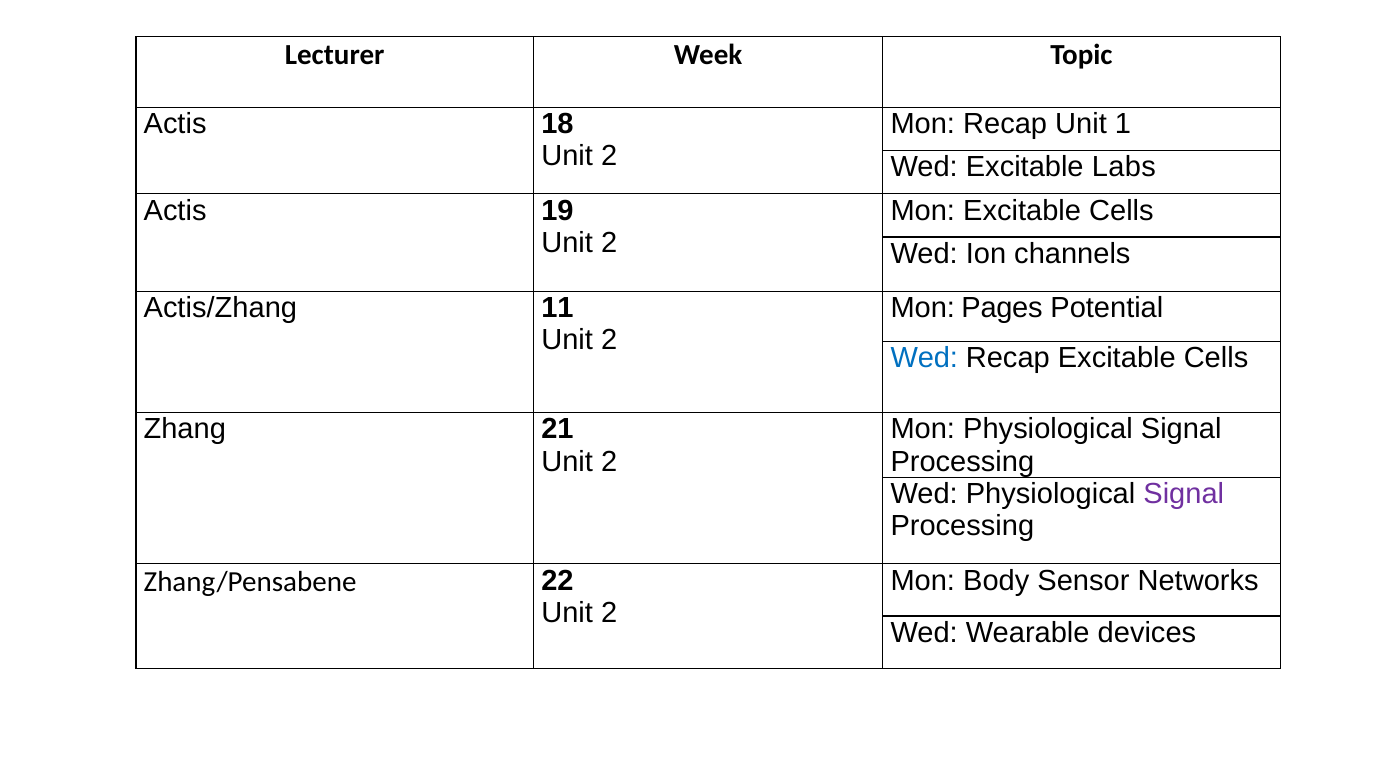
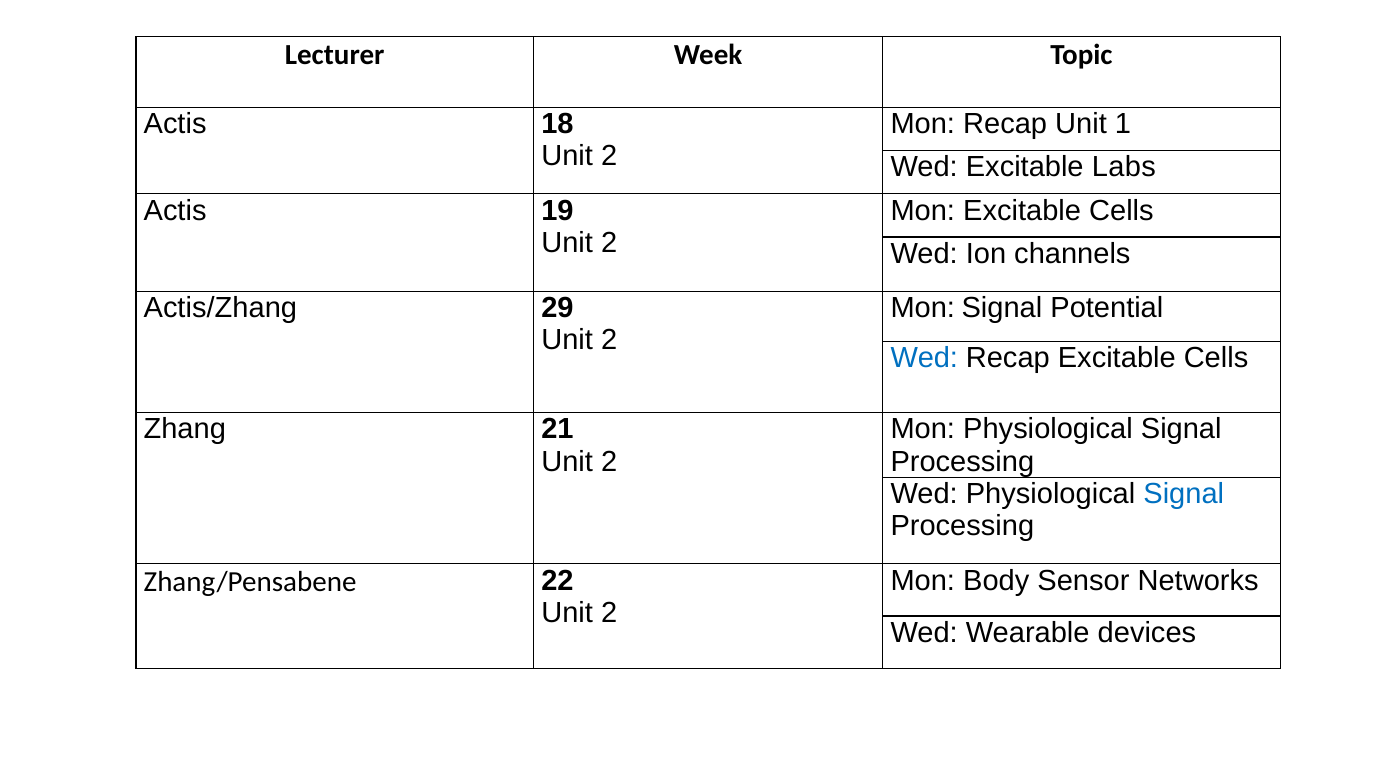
11: 11 -> 29
Mon Pages: Pages -> Signal
Signal at (1184, 494) colour: purple -> blue
